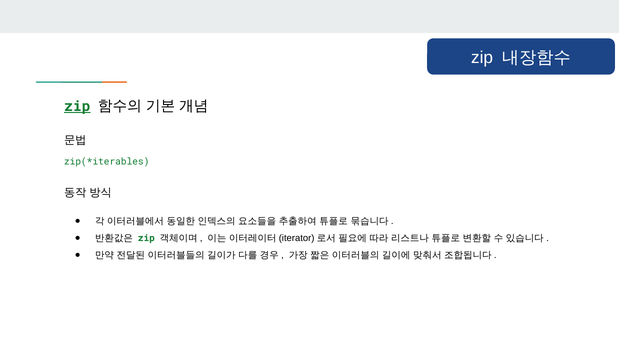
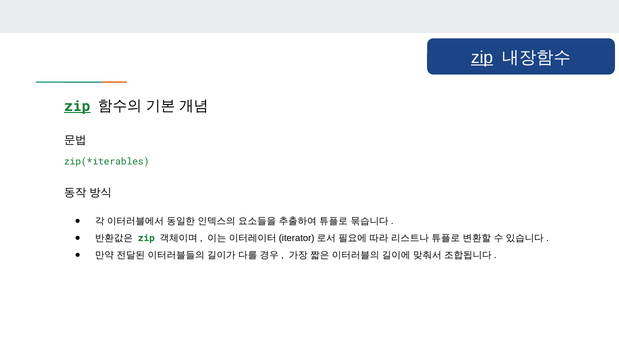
zip at (482, 58) underline: none -> present
